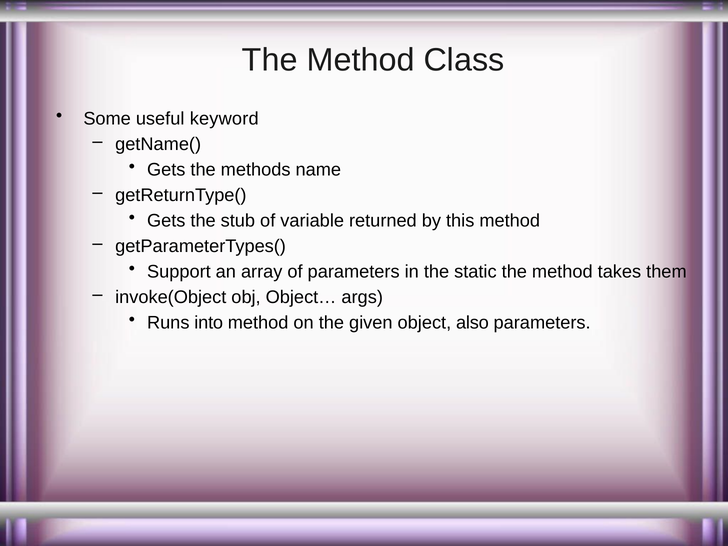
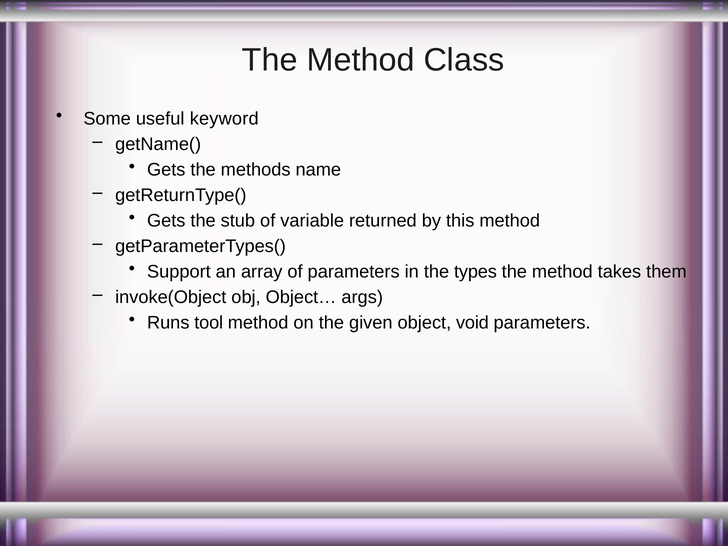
static: static -> types
into: into -> tool
also: also -> void
